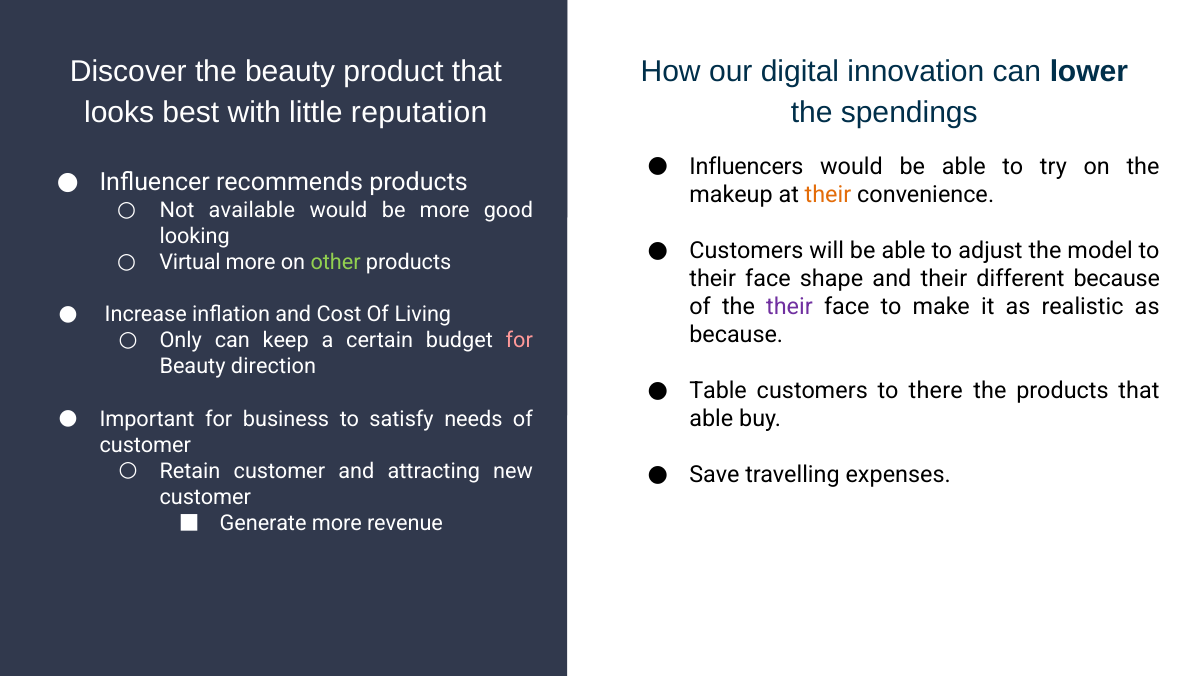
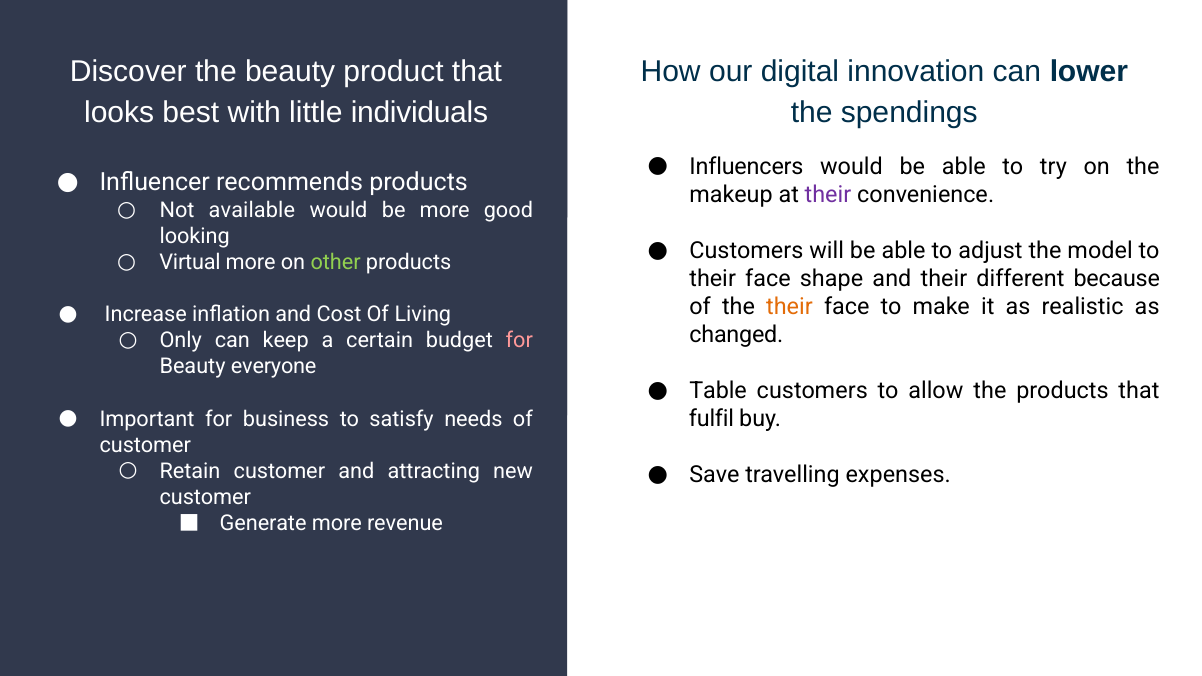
reputation: reputation -> individuals
their at (828, 195) colour: orange -> purple
their at (789, 307) colour: purple -> orange
because at (736, 335): because -> changed
direction: direction -> everyone
there: there -> allow
able at (711, 419): able -> fulfil
